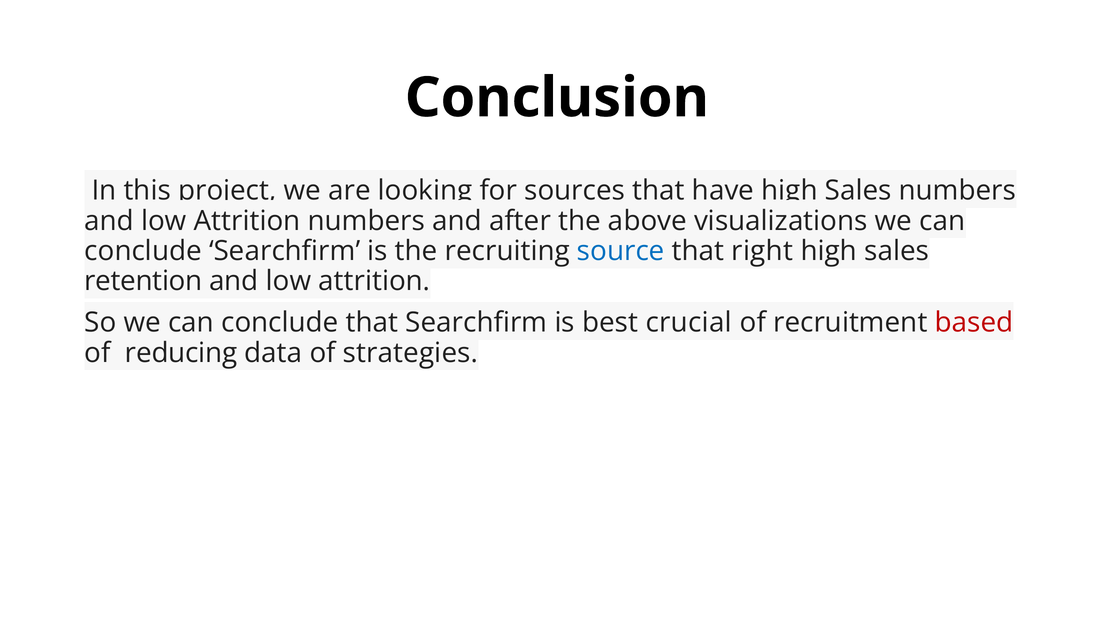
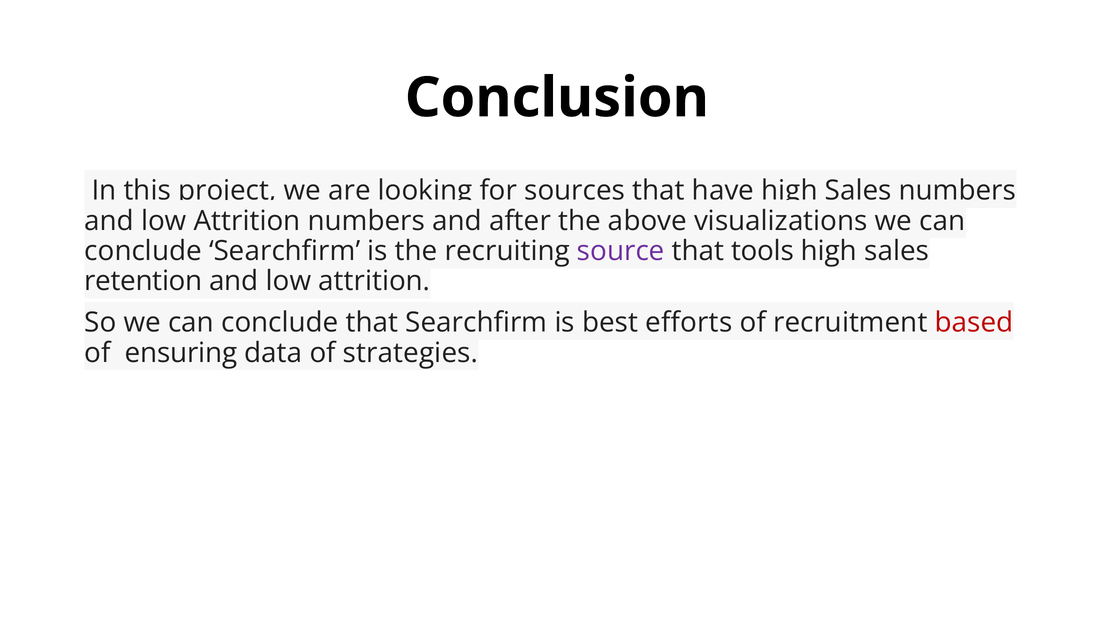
source colour: blue -> purple
right: right -> tools
crucial: crucial -> efforts
reducing: reducing -> ensuring
